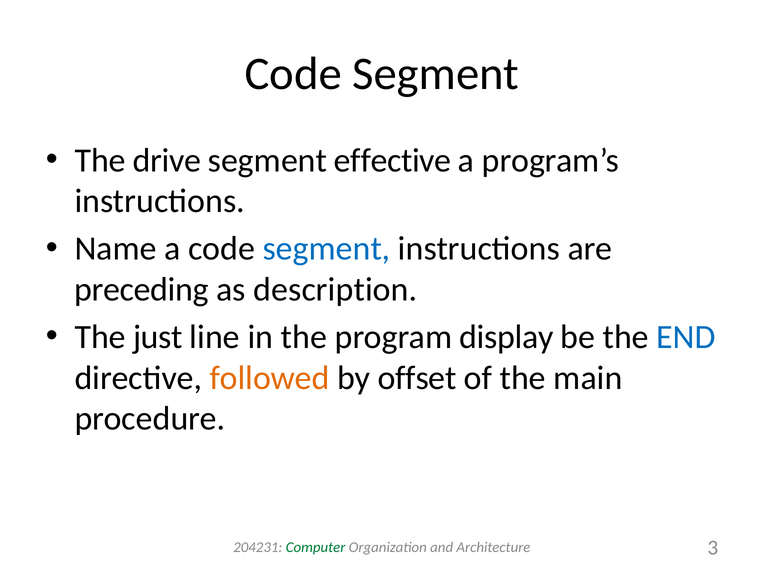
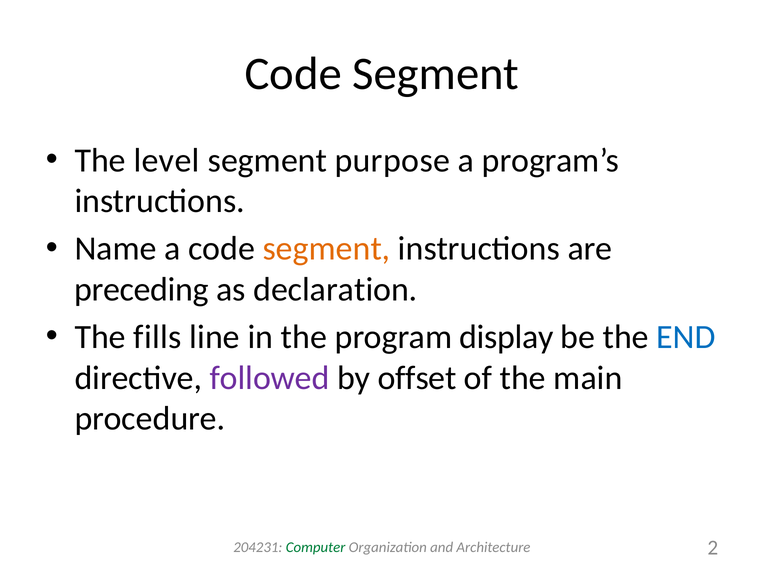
drive: drive -> level
effective: effective -> purpose
segment at (326, 249) colour: blue -> orange
description: description -> declaration
just: just -> fills
followed colour: orange -> purple
3: 3 -> 2
